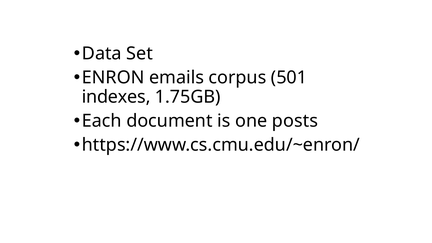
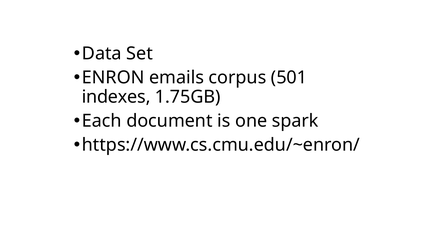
posts: posts -> spark
